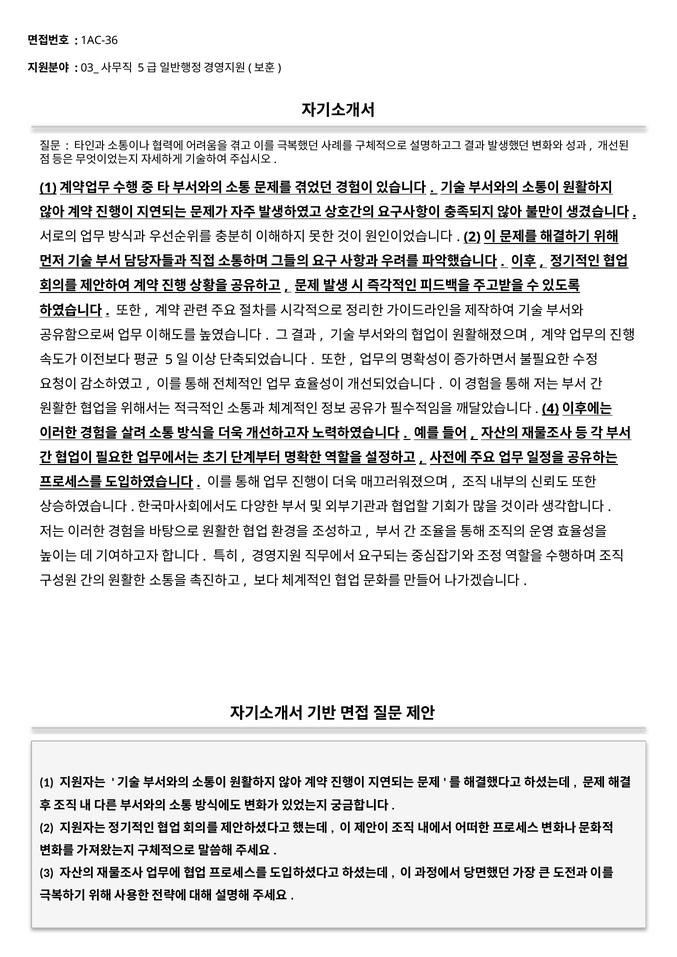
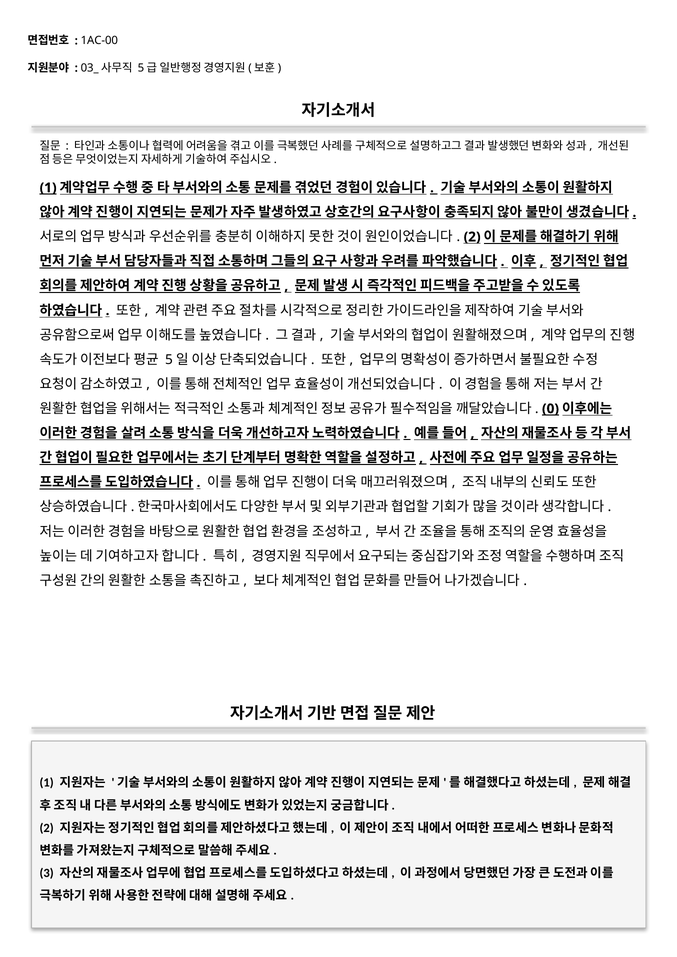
1AC-36: 1AC-36 -> 1AC-00
4: 4 -> 0
